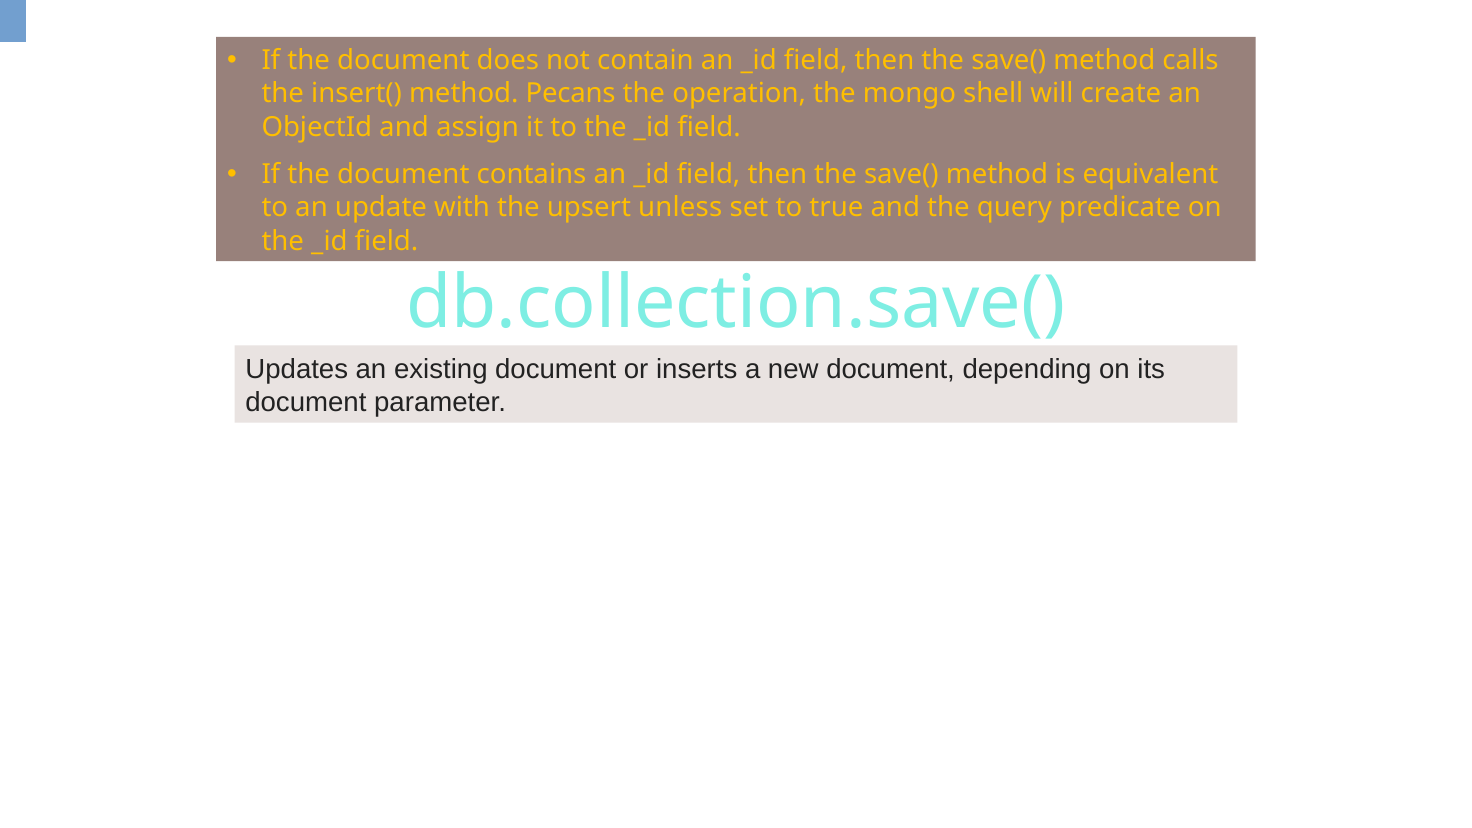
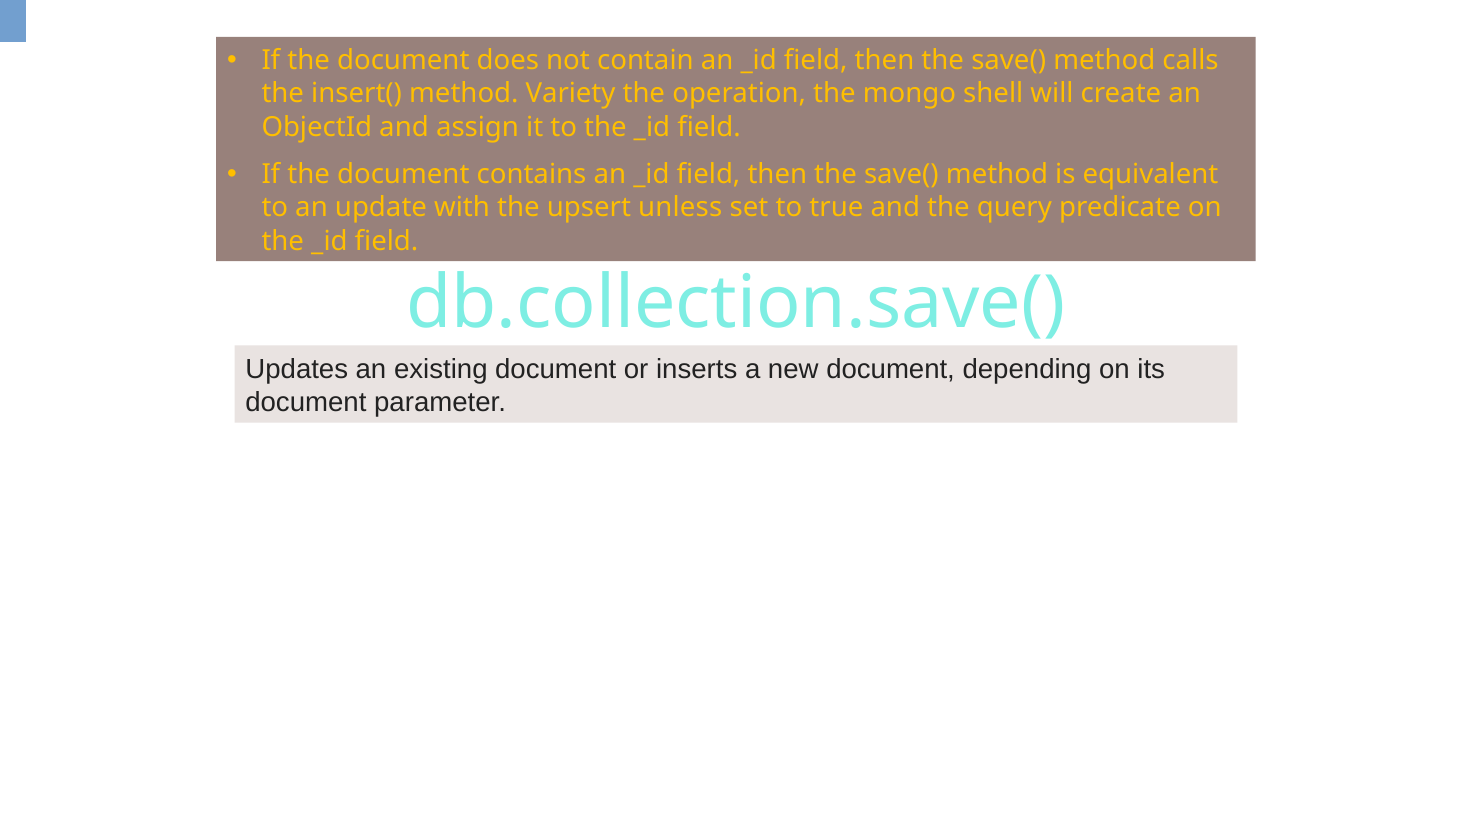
Pecans: Pecans -> Variety
